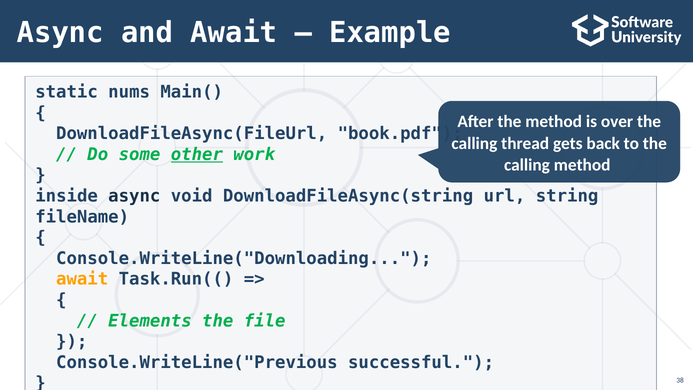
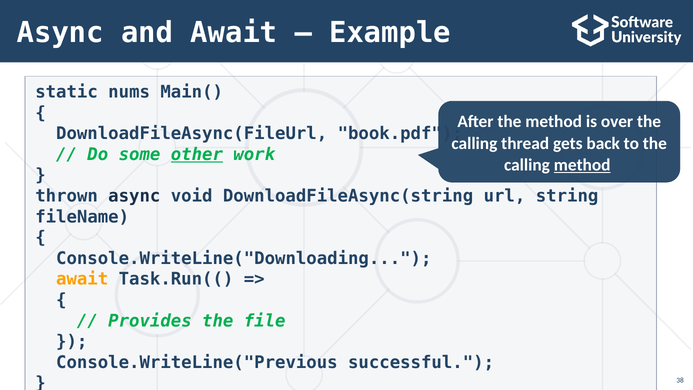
method at (582, 165) underline: none -> present
inside: inside -> thrown
Elements: Elements -> Provides
